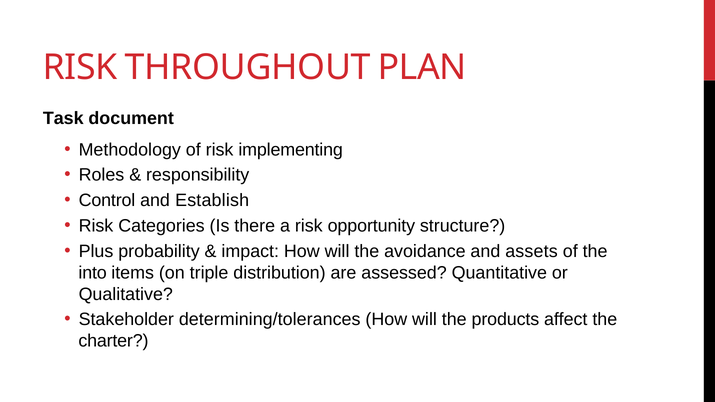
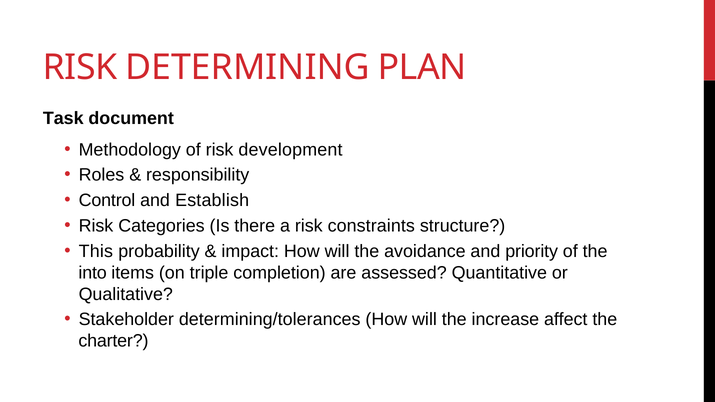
THROUGHOUT: THROUGHOUT -> DETERMINING
implementing: implementing -> development
opportunity: opportunity -> constraints
Plus: Plus -> This
assets: assets -> priority
distribution: distribution -> completion
products: products -> increase
